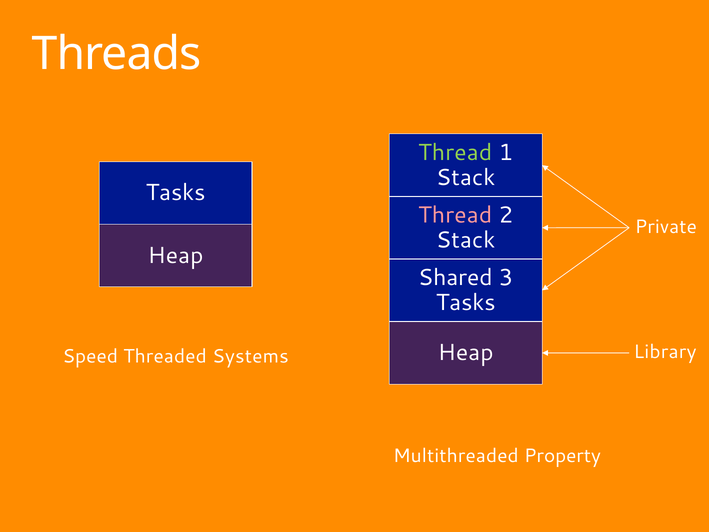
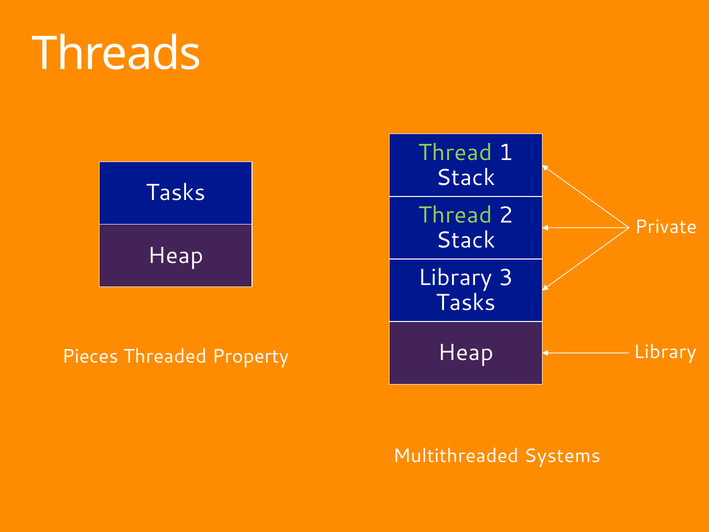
Thread at (455, 215) colour: pink -> light green
Shared at (455, 278): Shared -> Library
Speed: Speed -> Pieces
Systems: Systems -> Property
Property: Property -> Systems
